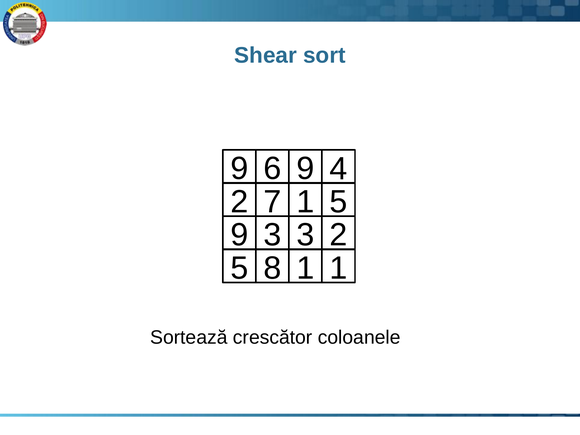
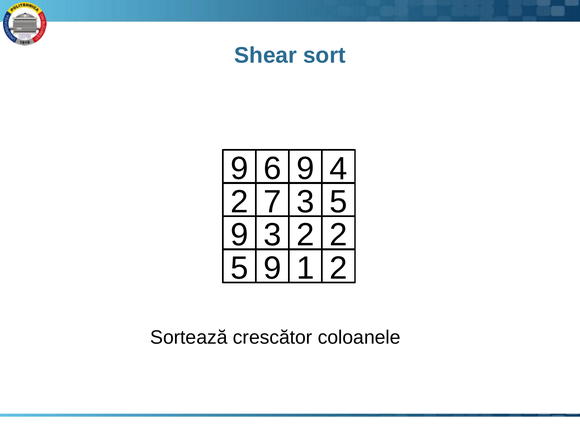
7 1: 1 -> 3
3 3: 3 -> 2
5 8: 8 -> 9
1 1: 1 -> 2
